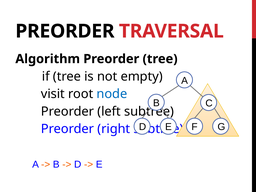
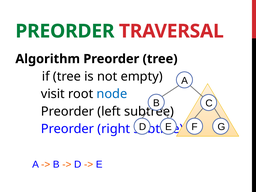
PREORDER at (65, 31) colour: black -> green
